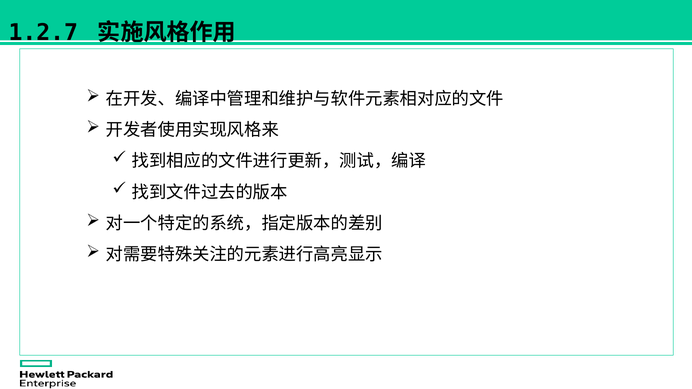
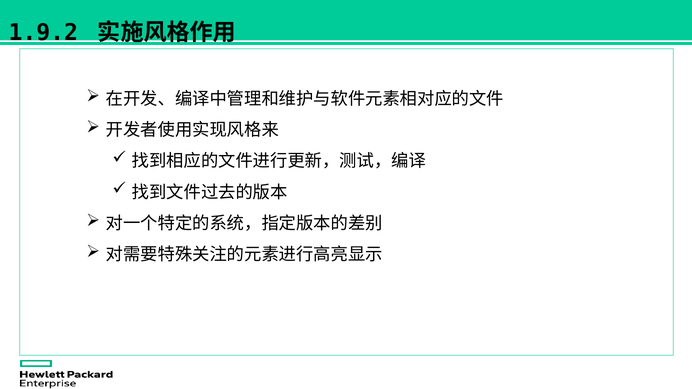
1.2.7: 1.2.7 -> 1.9.2
